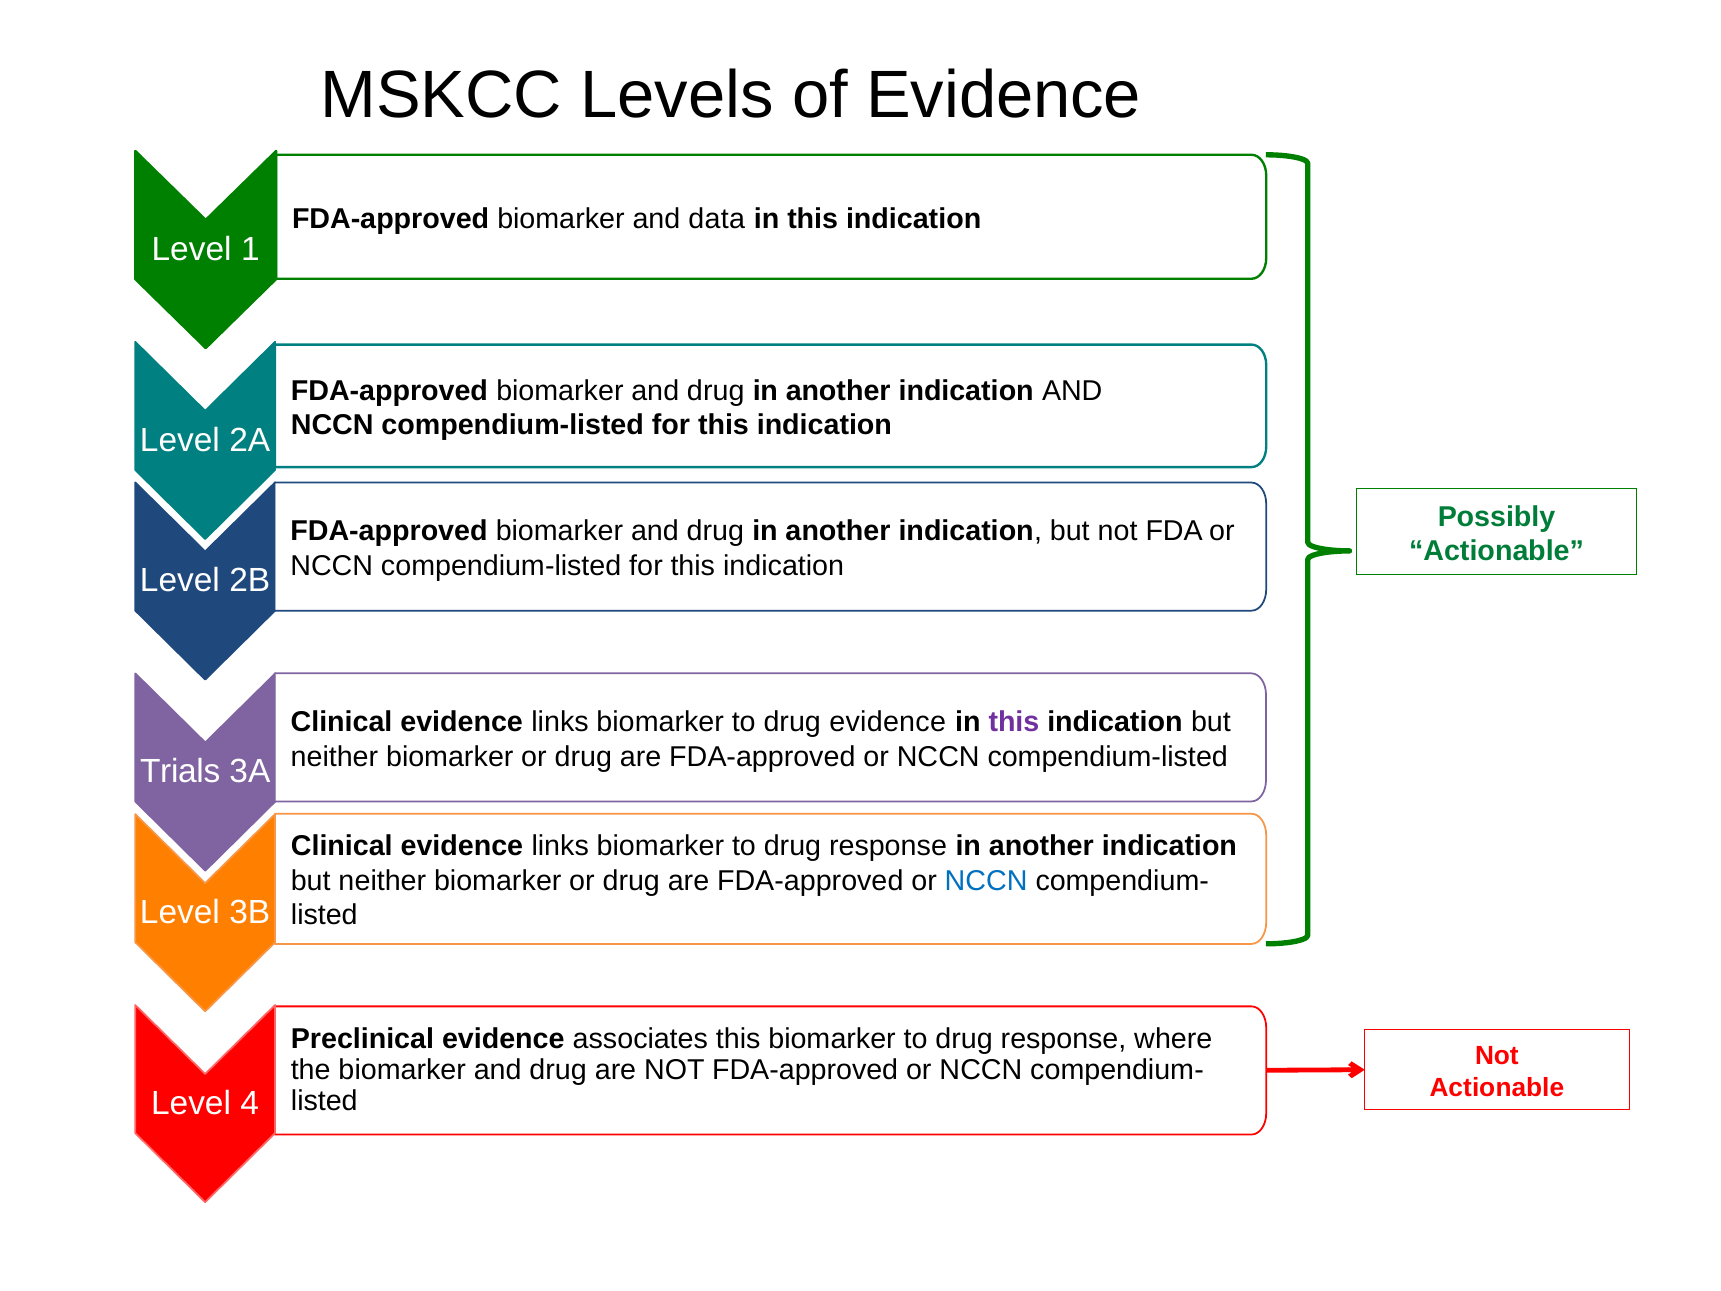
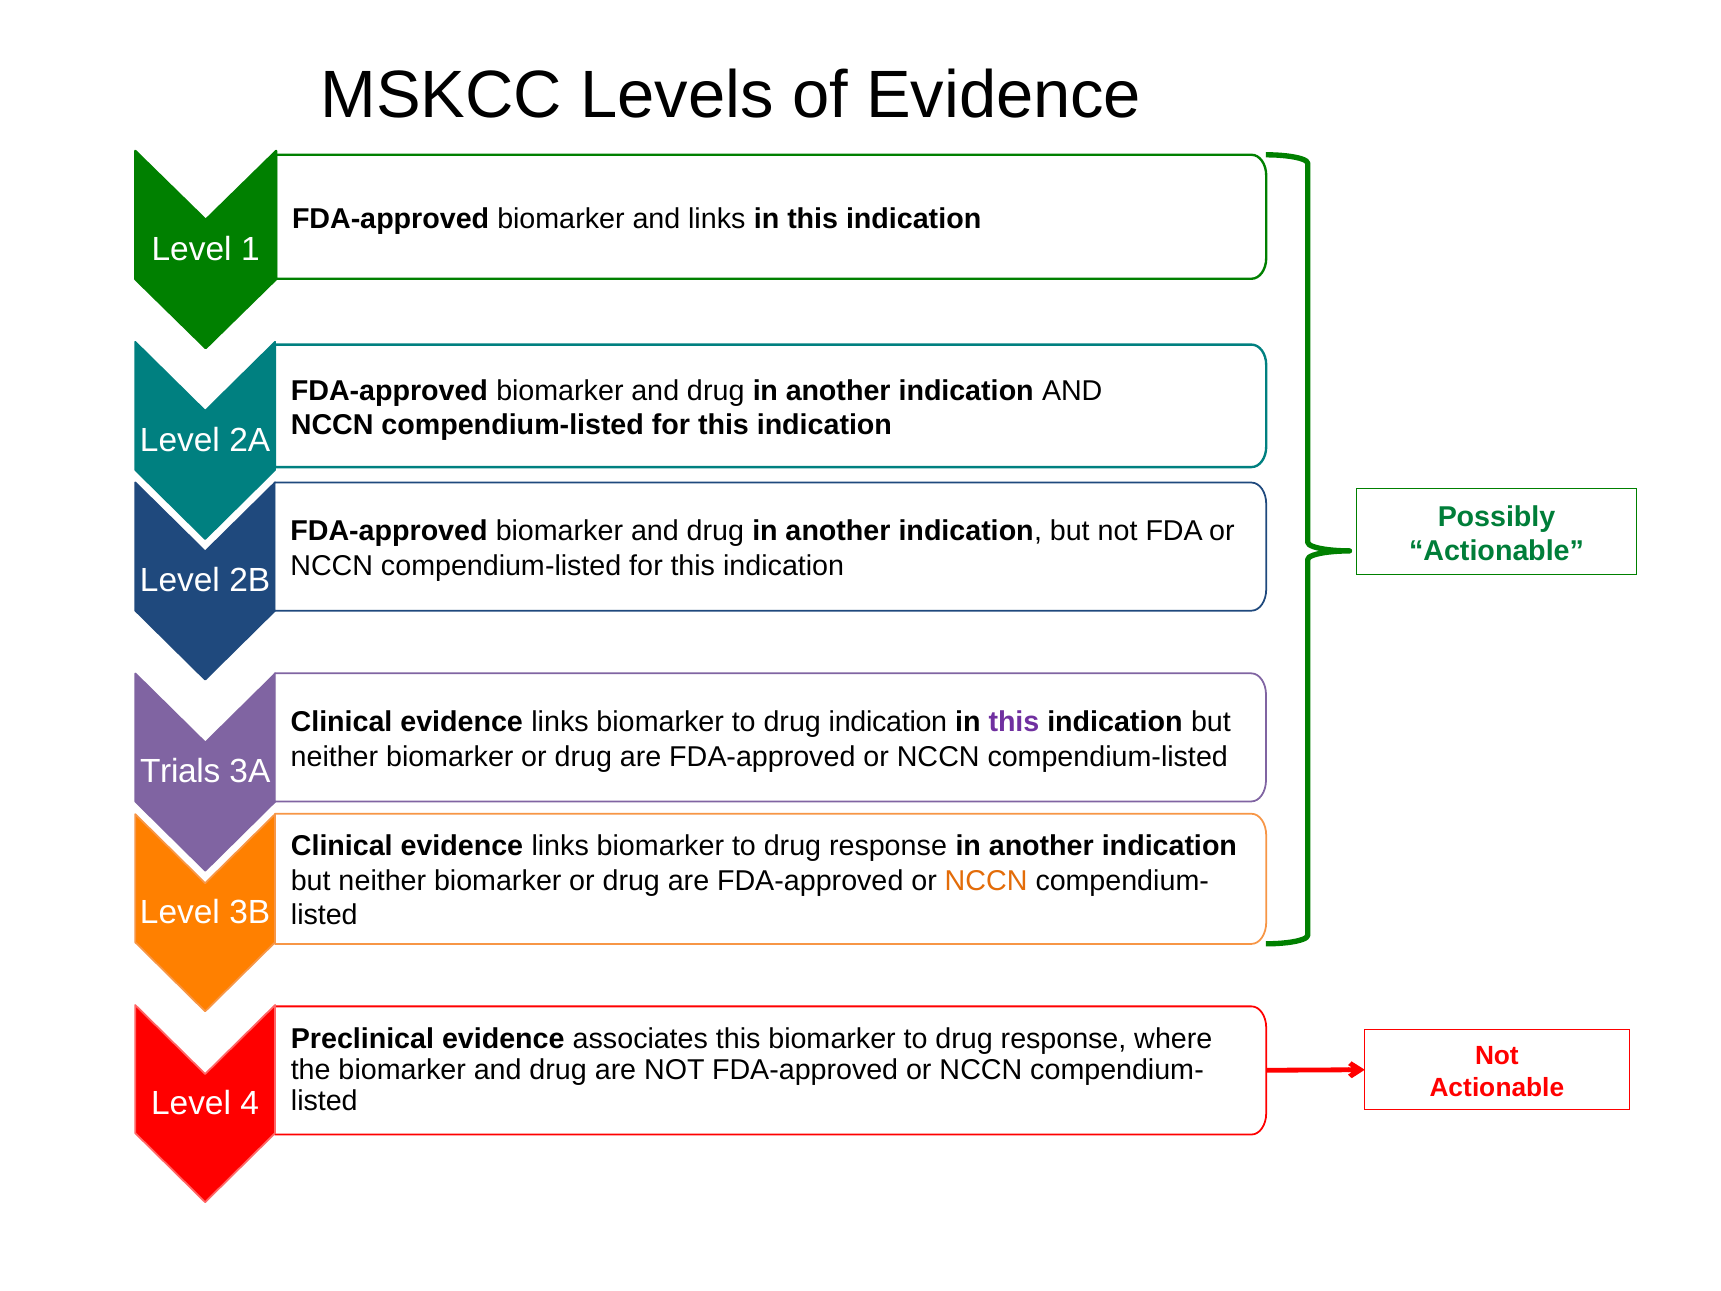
and data: data -> links
drug evidence: evidence -> indication
NCCN at (986, 881) colour: blue -> orange
